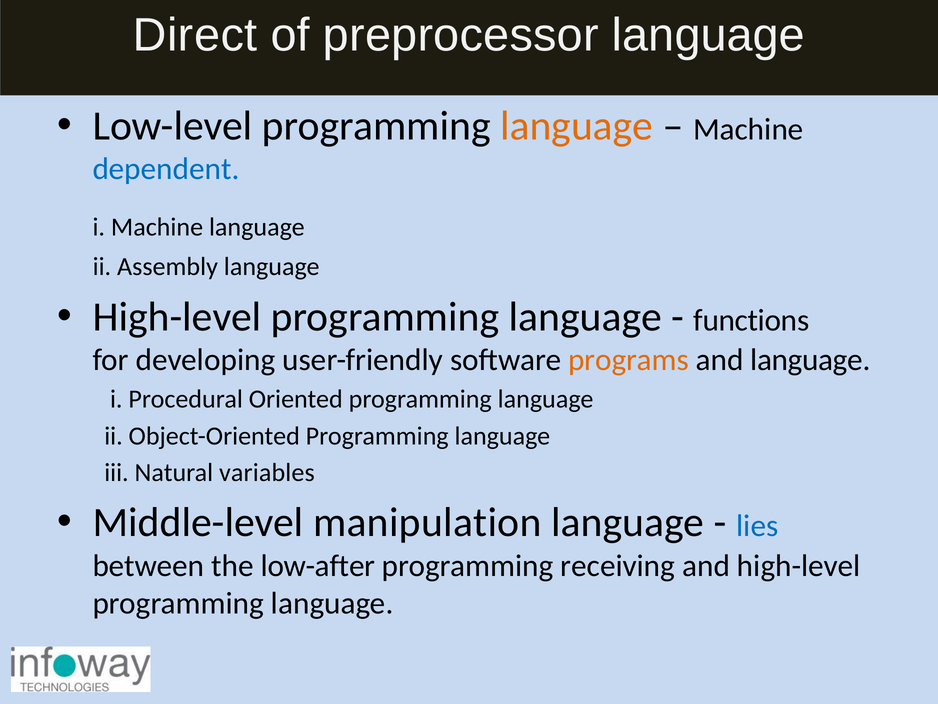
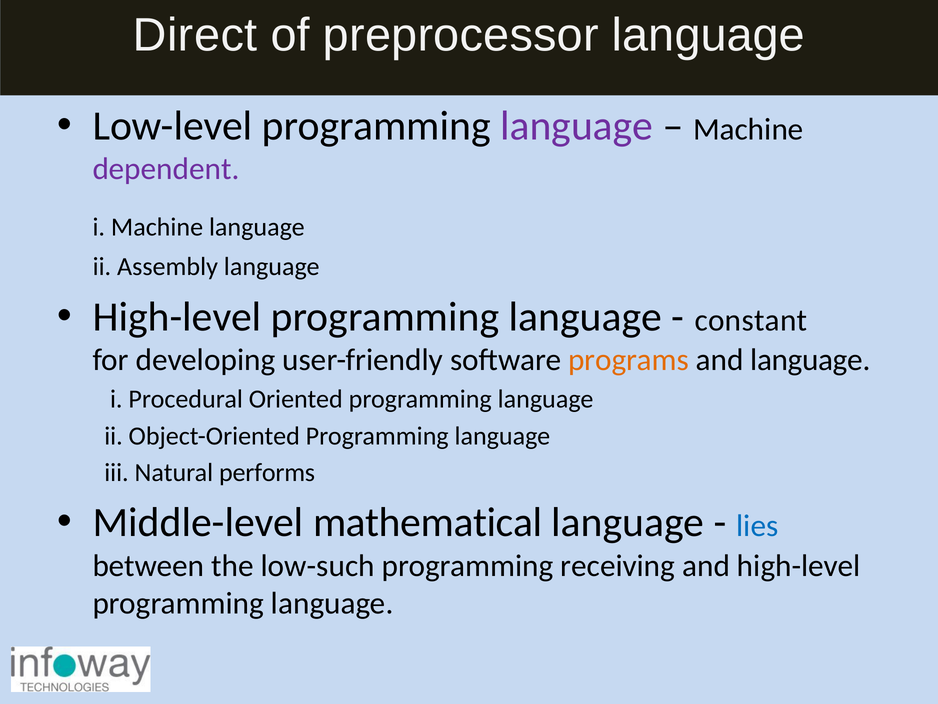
language at (577, 126) colour: orange -> purple
dependent colour: blue -> purple
functions: functions -> constant
variables: variables -> performs
manipulation: manipulation -> mathematical
low-after: low-after -> low-such
